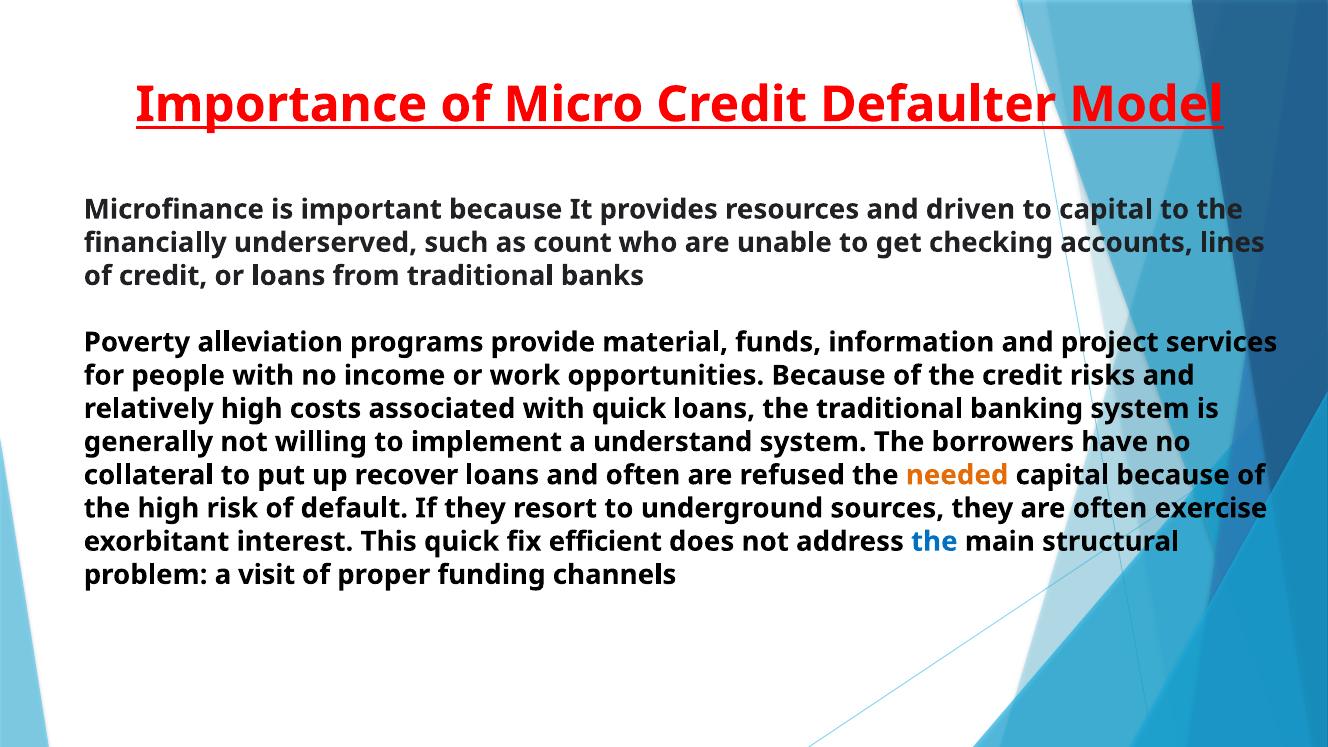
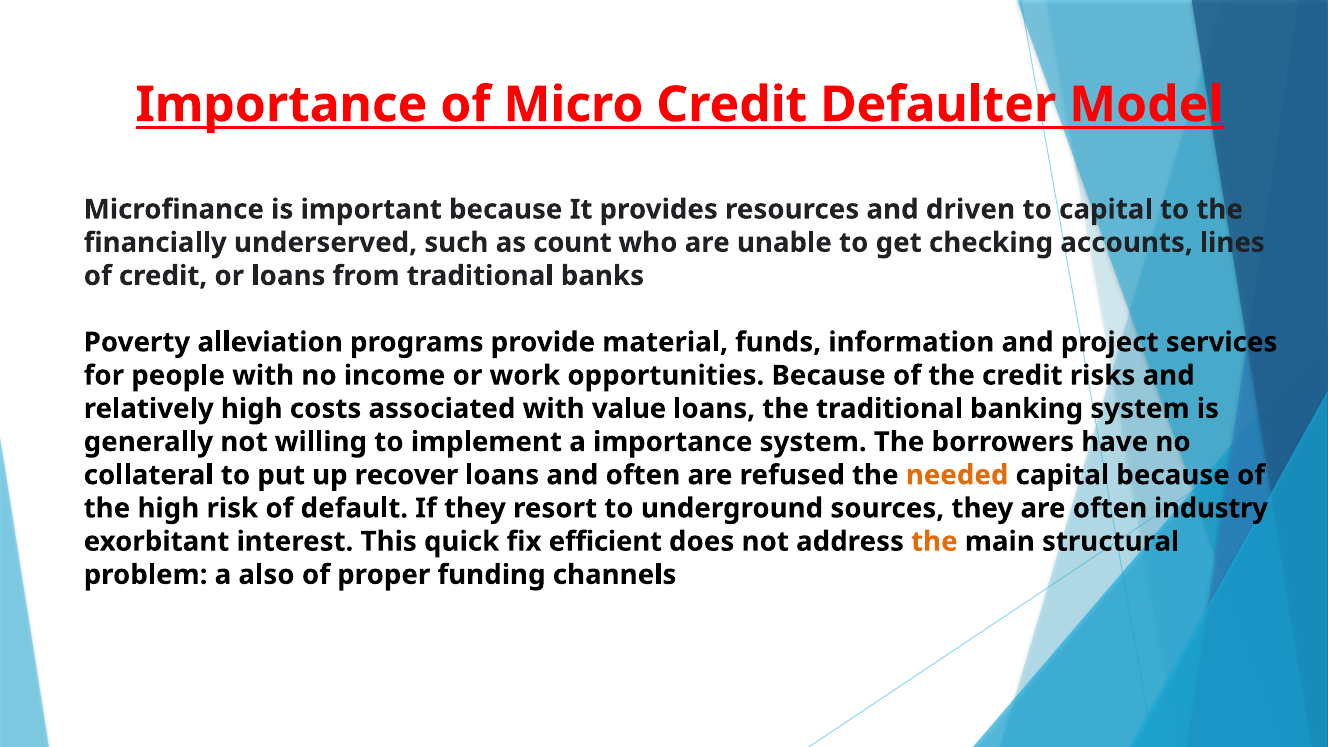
with quick: quick -> value
a understand: understand -> importance
exercise: exercise -> industry
the at (934, 542) colour: blue -> orange
visit: visit -> also
